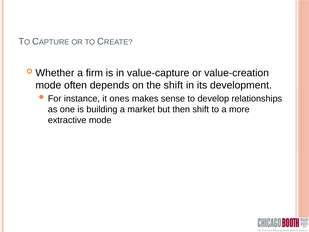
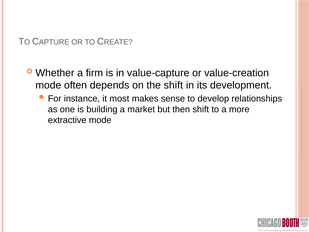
ones: ones -> most
